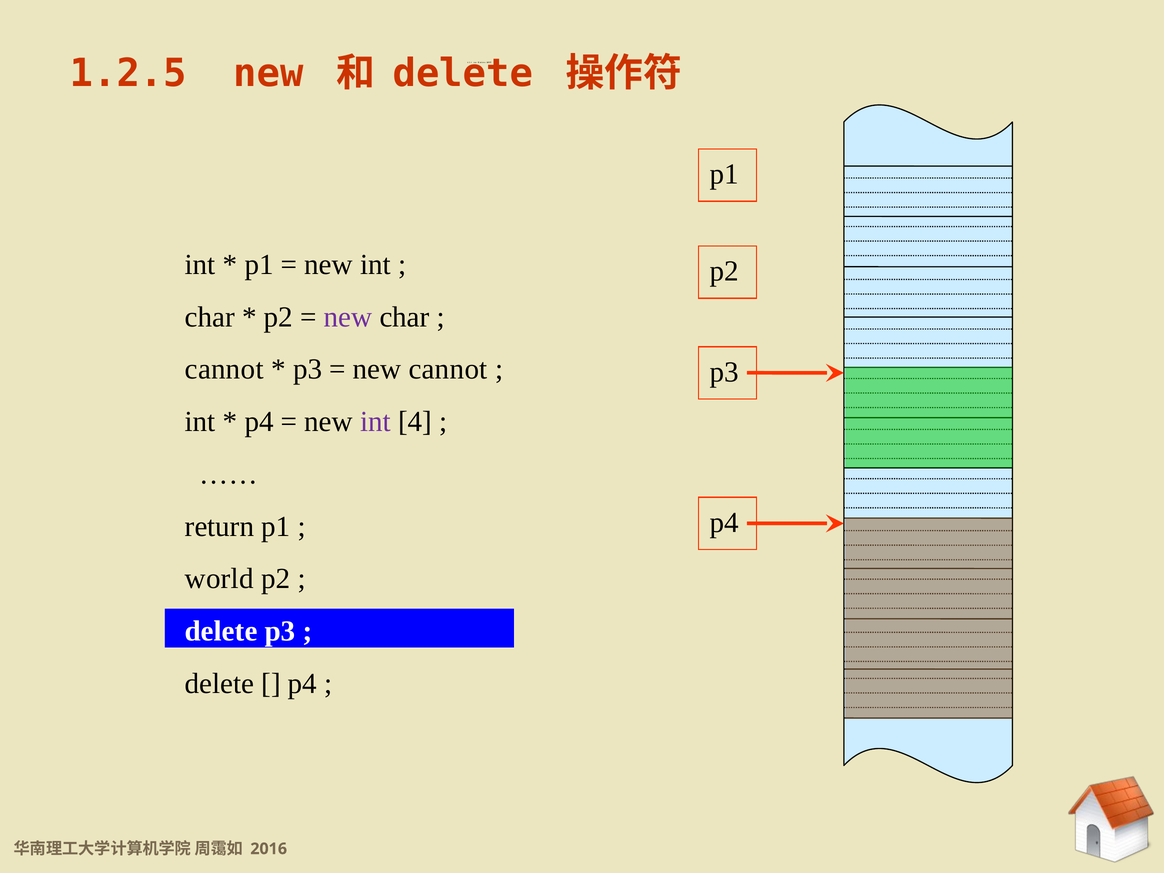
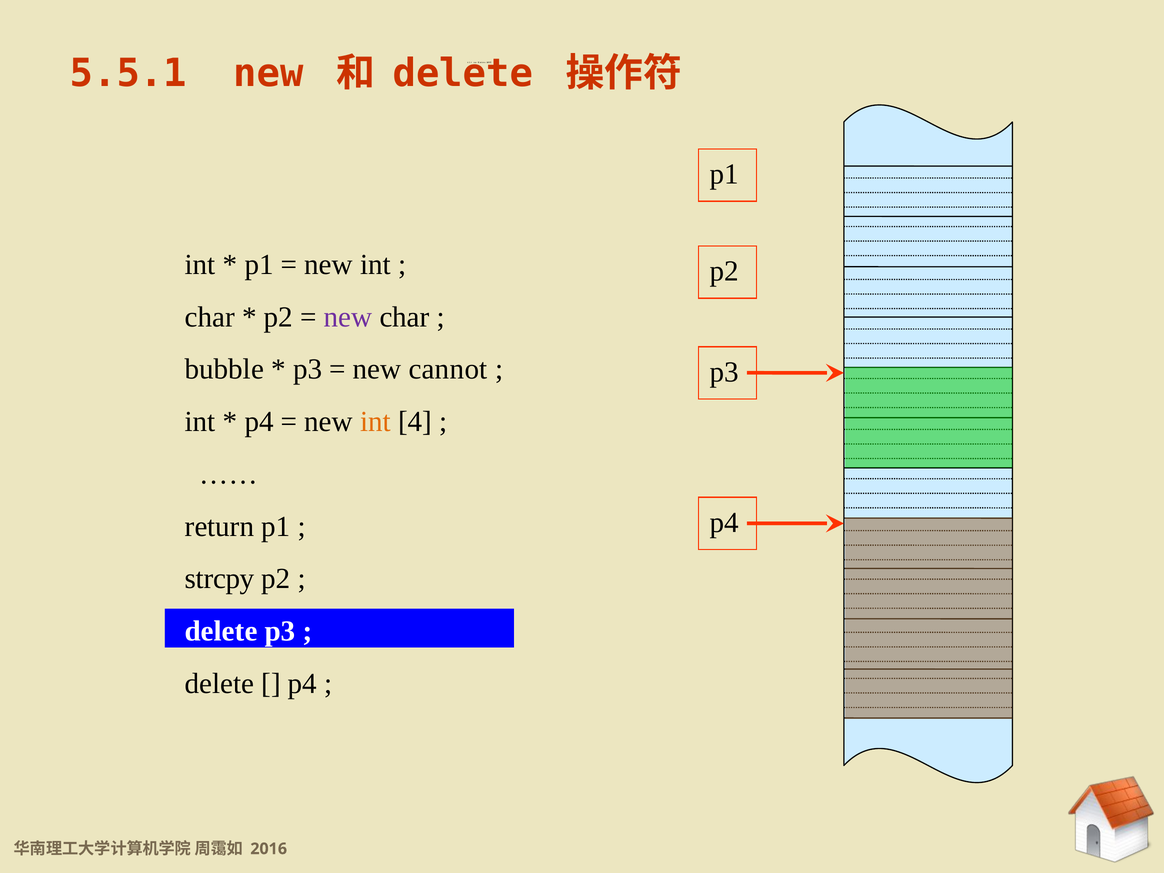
1.2.5: 1.2.5 -> 5.5.1
cannot at (224, 369): cannot -> bubble
int at (376, 422) colour: purple -> orange
world: world -> strcpy
